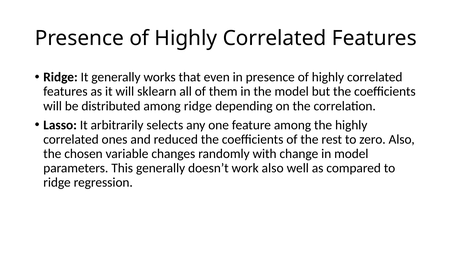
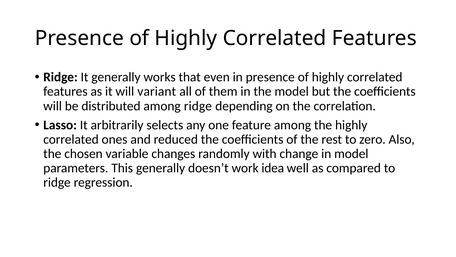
sklearn: sklearn -> variant
work also: also -> idea
